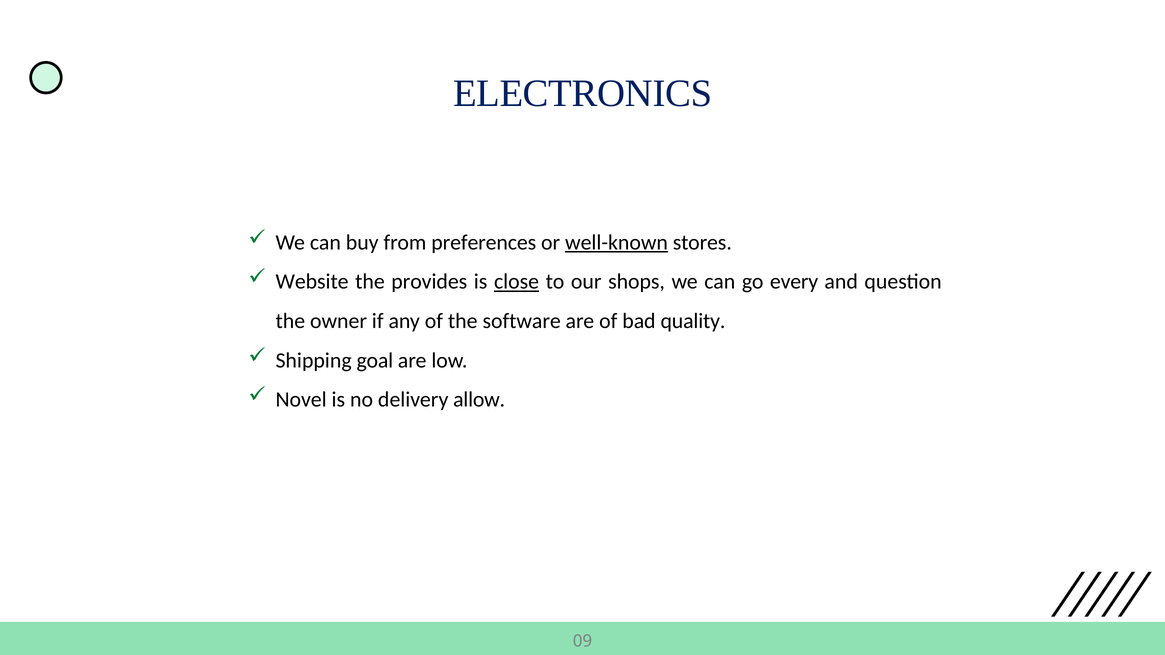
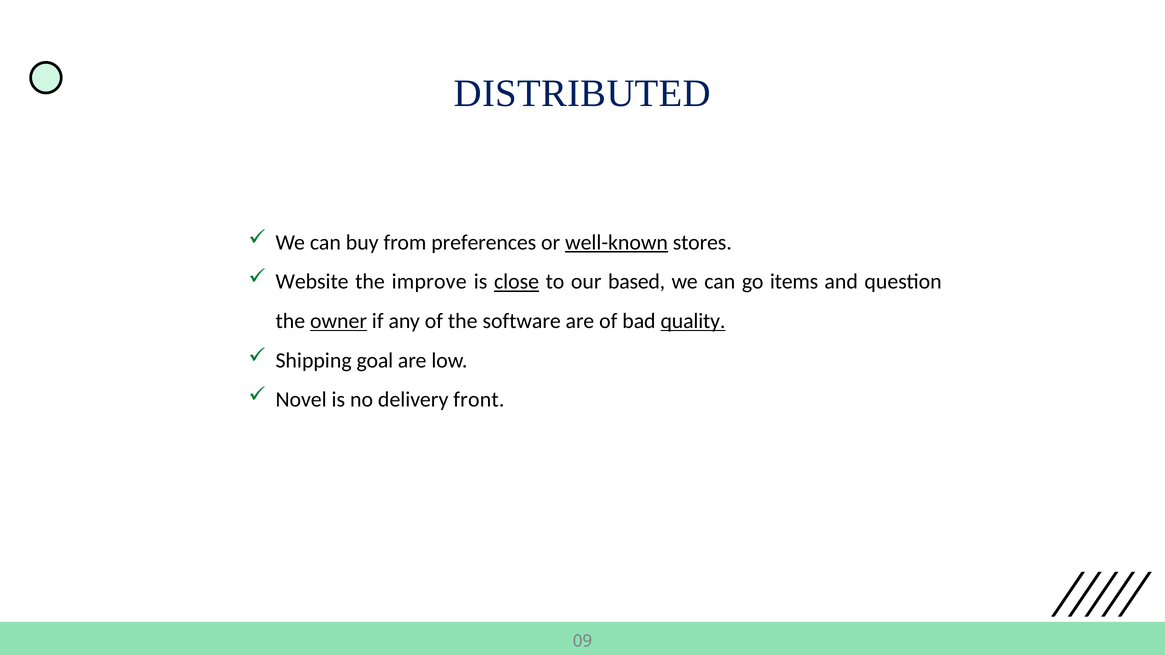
ELECTRONICS: ELECTRONICS -> DISTRIBUTED
provides: provides -> improve
shops: shops -> based
every: every -> items
owner underline: none -> present
quality underline: none -> present
allow: allow -> front
